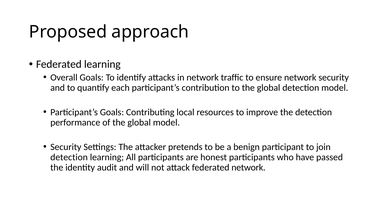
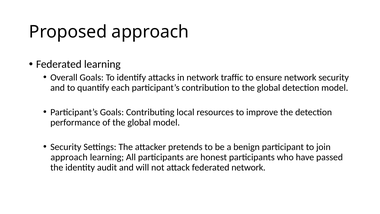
detection at (69, 157): detection -> approach
